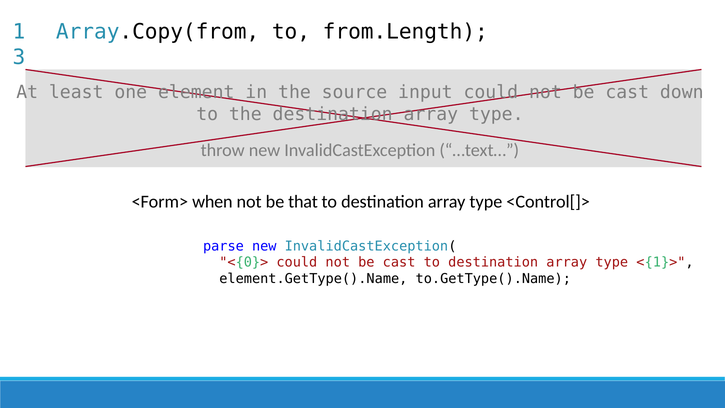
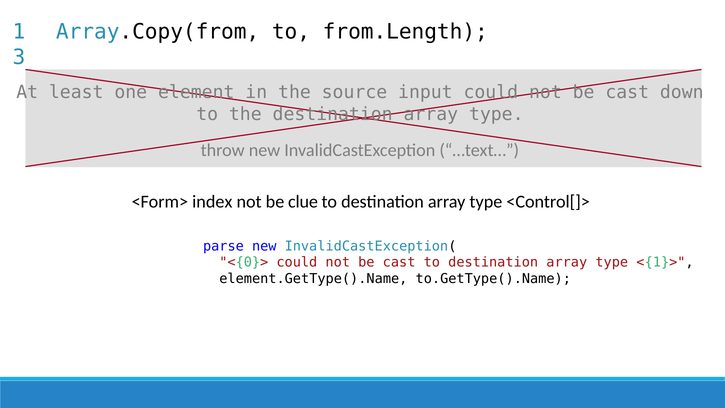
when: when -> index
that: that -> clue
